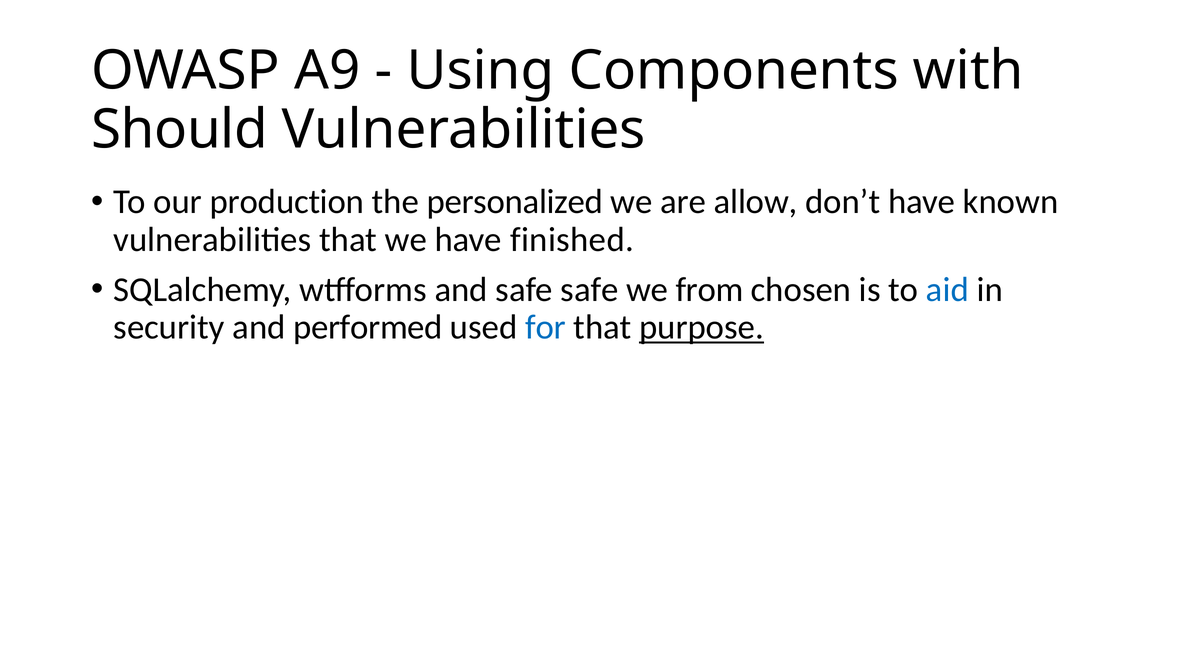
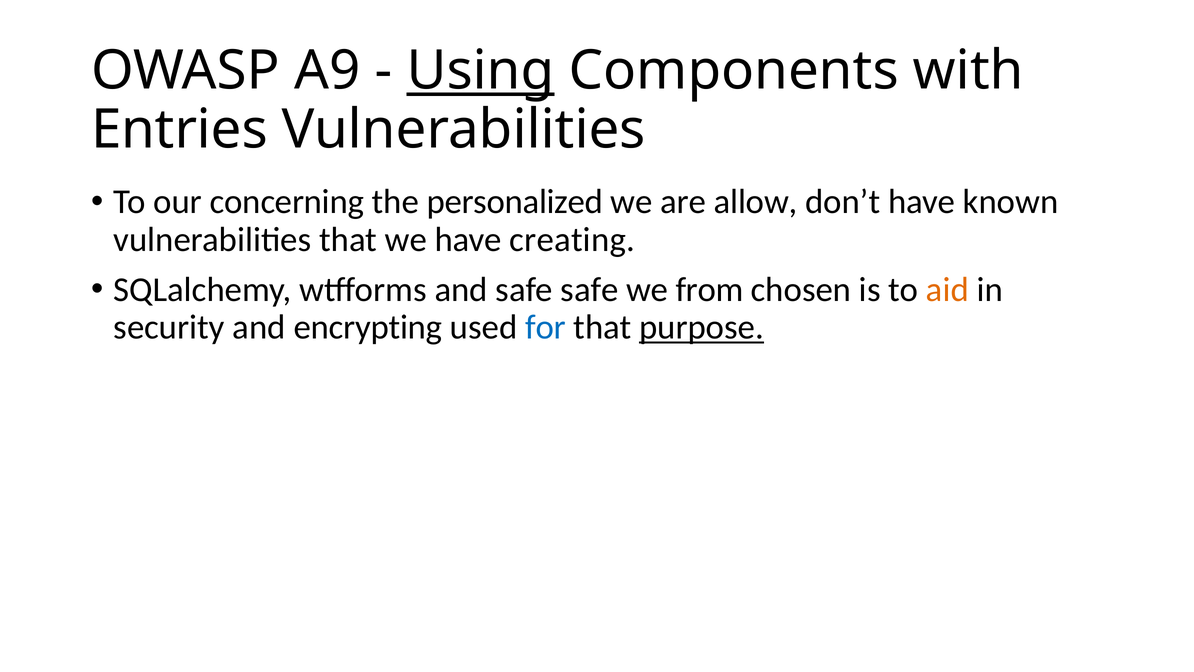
Using underline: none -> present
Should: Should -> Entries
production: production -> concerning
finished: finished -> creating
aid colour: blue -> orange
performed: performed -> encrypting
